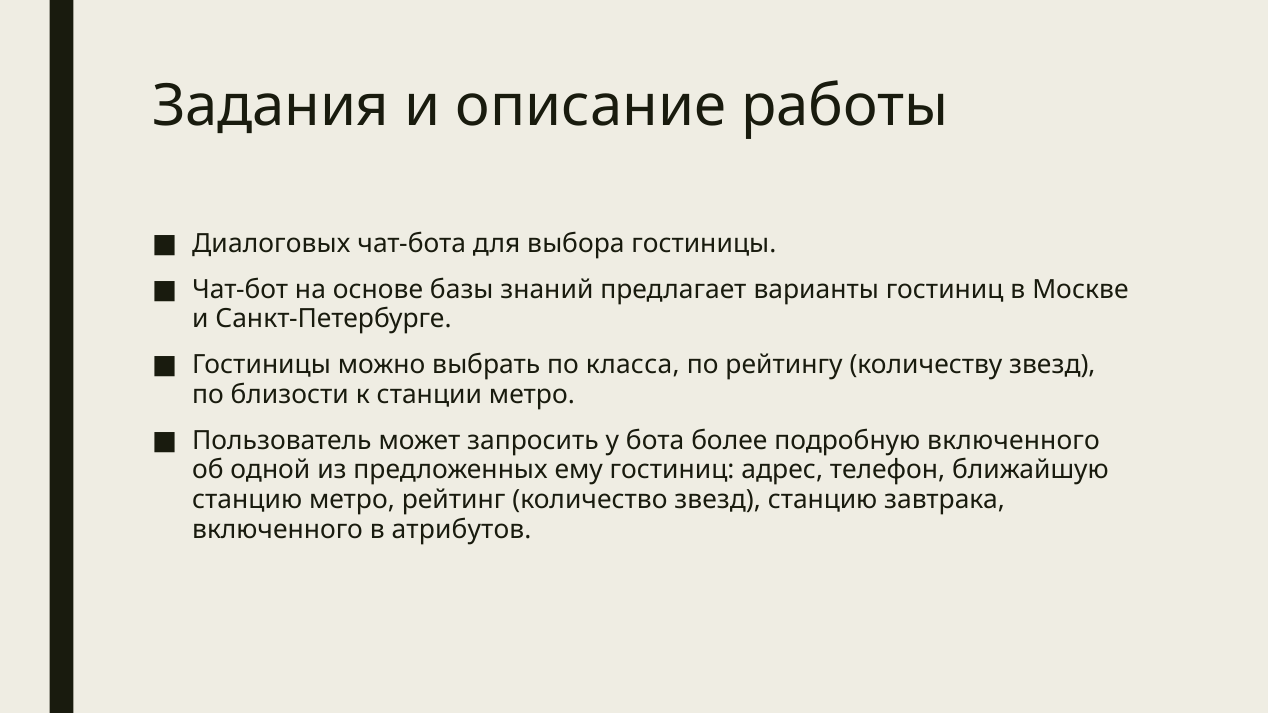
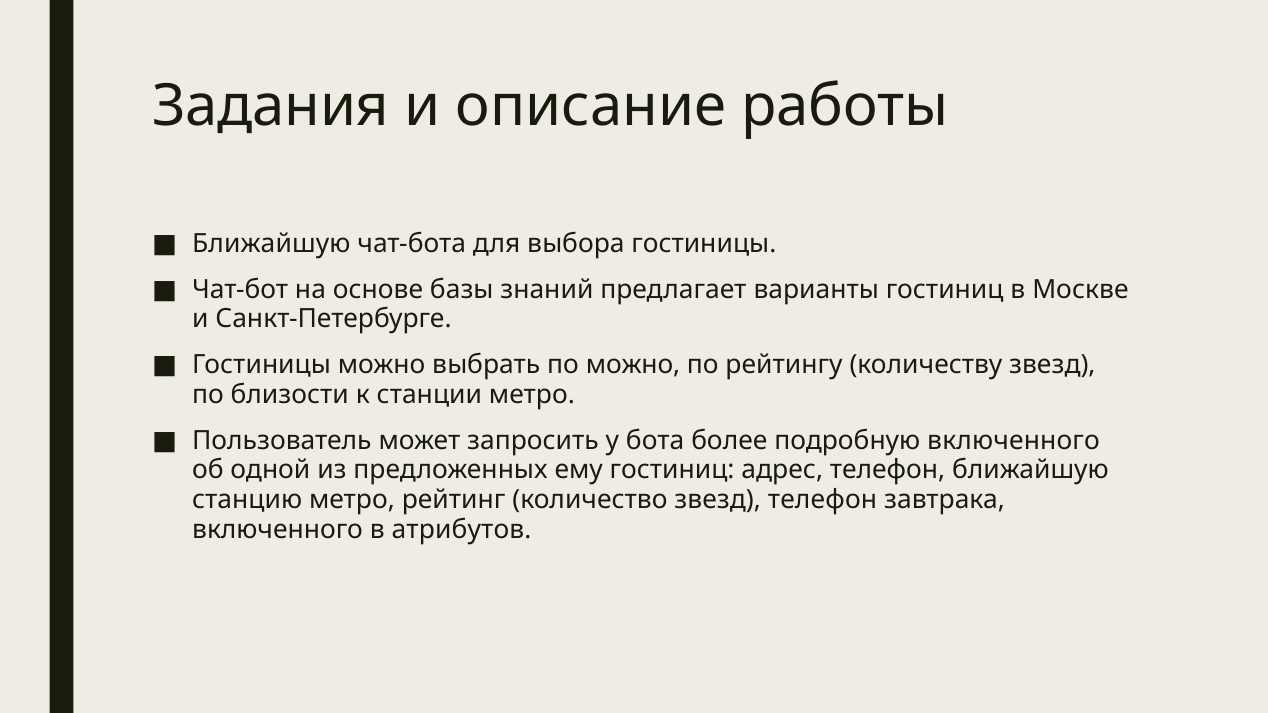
Диалоговых at (271, 244): Диалоговых -> Ближайшую
по класса: класса -> можно
звезд станцию: станцию -> телефон
